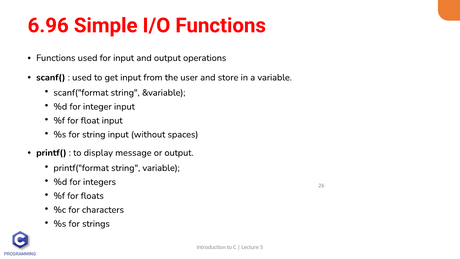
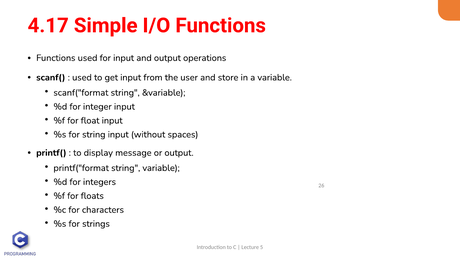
6.96: 6.96 -> 4.17
